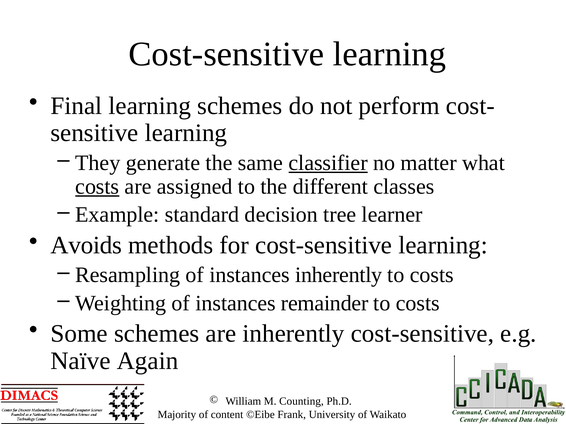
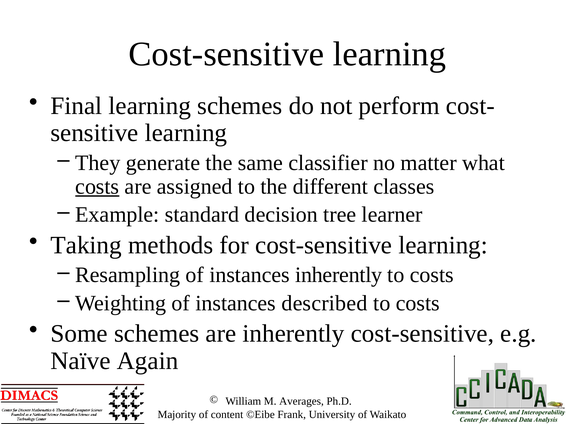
classifier underline: present -> none
Avoids: Avoids -> Taking
remainder: remainder -> described
Counting: Counting -> Averages
